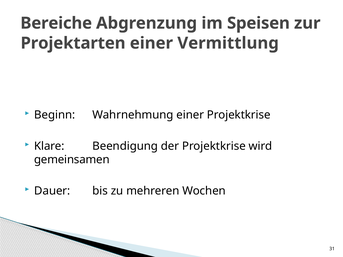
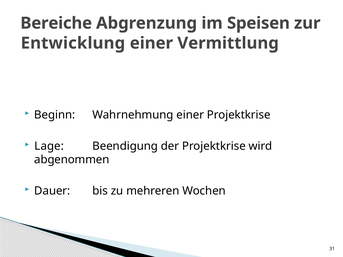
Projektarten: Projektarten -> Entwicklung
Klare: Klare -> Lage
gemeinsamen: gemeinsamen -> abgenommen
